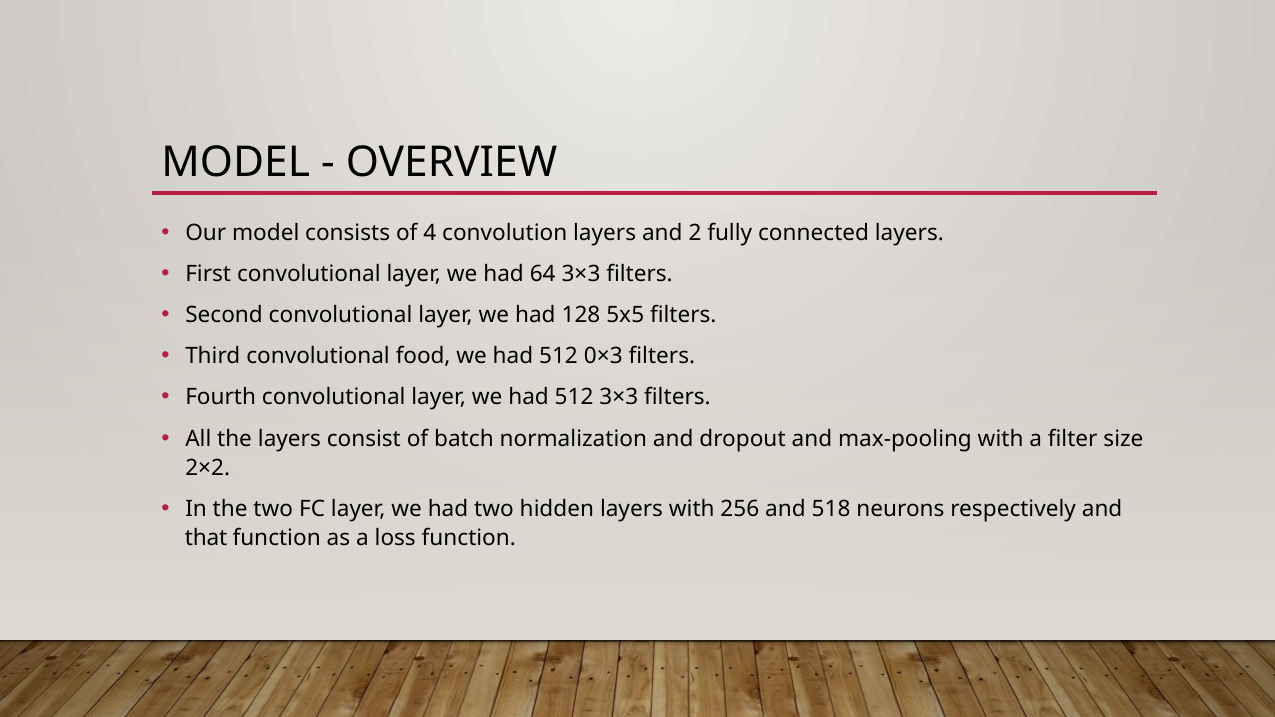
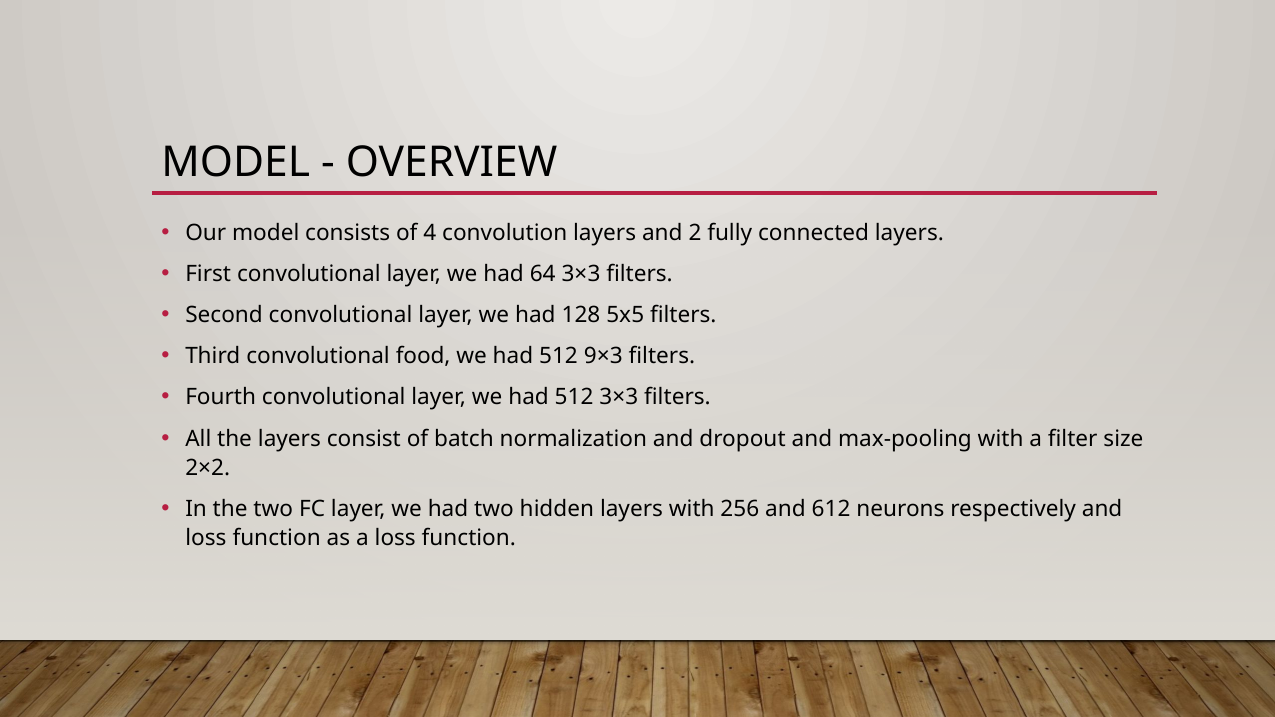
0×3: 0×3 -> 9×3
518: 518 -> 612
that at (206, 538): that -> loss
